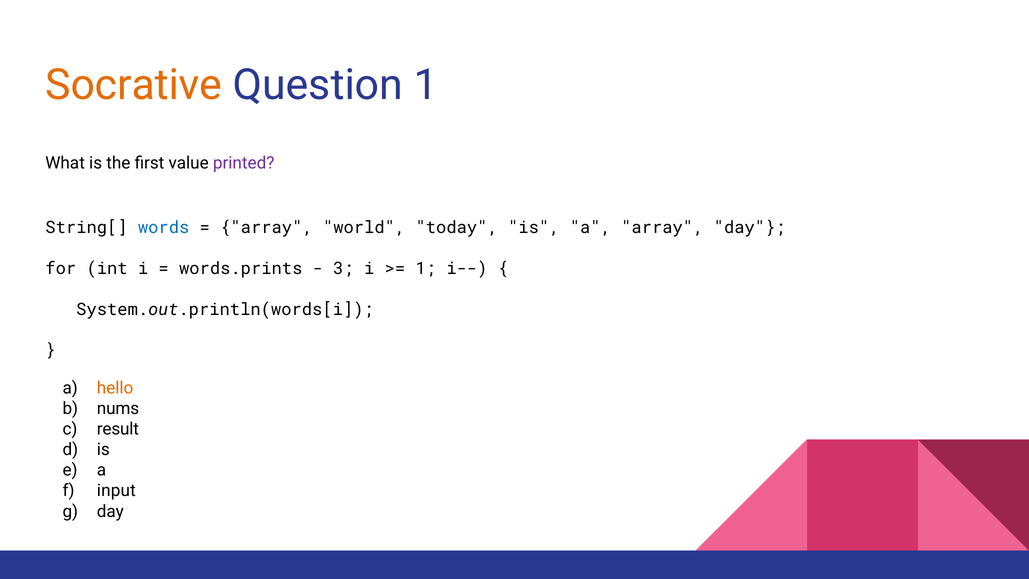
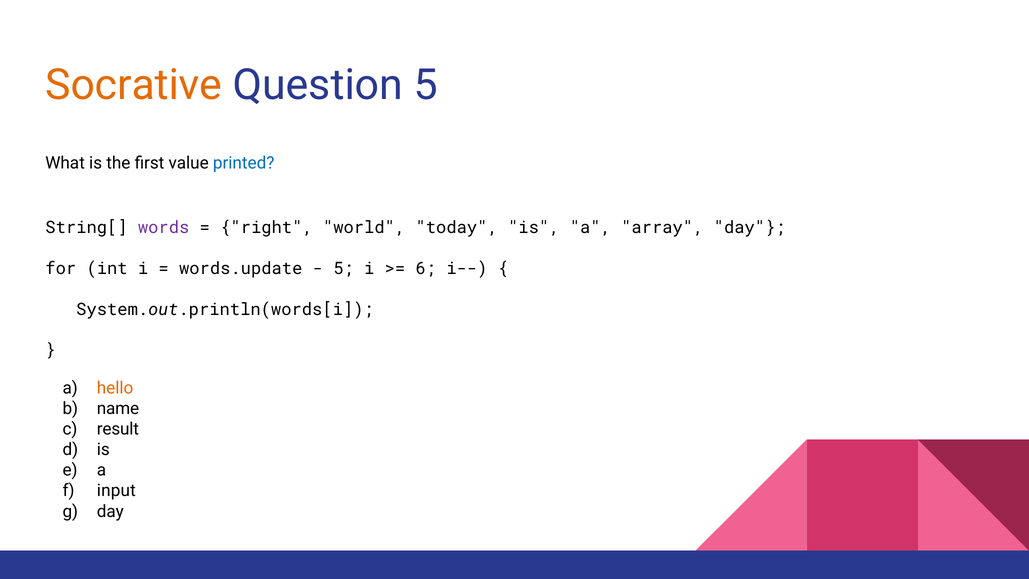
Question 1: 1 -> 5
printed colour: purple -> blue
words colour: blue -> purple
array at (266, 228): array -> right
words.prints: words.prints -> words.update
3 at (344, 268): 3 -> 5
1 at (426, 268): 1 -> 6
nums: nums -> name
